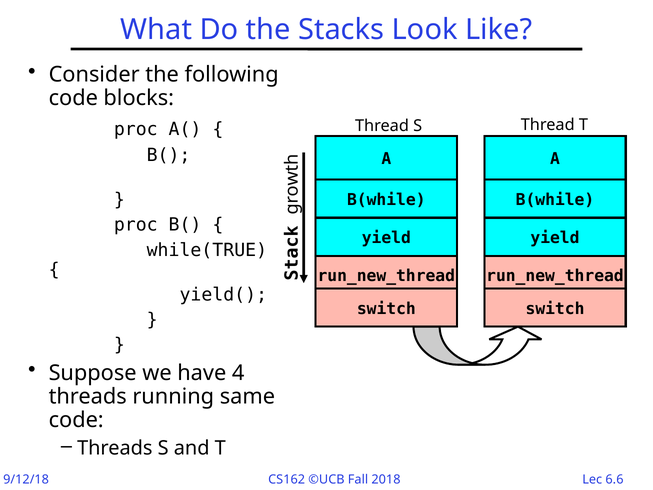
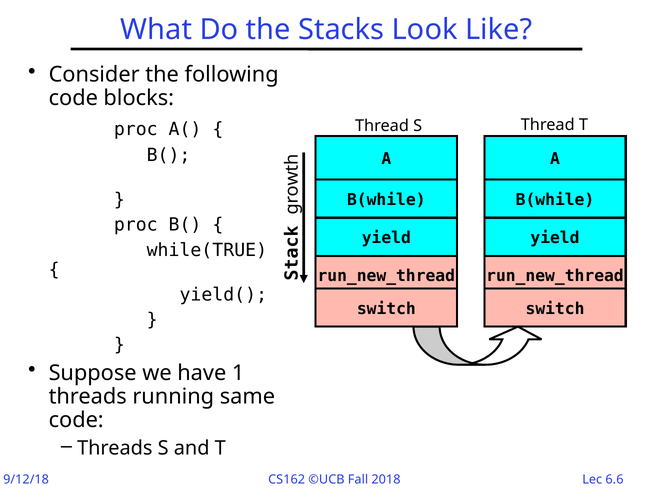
4: 4 -> 1
